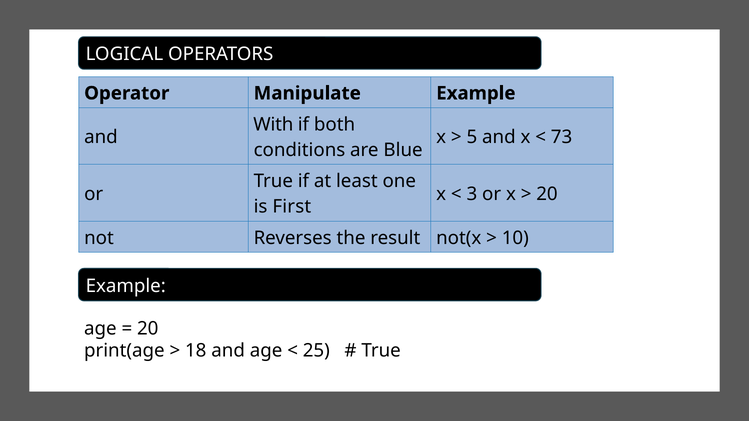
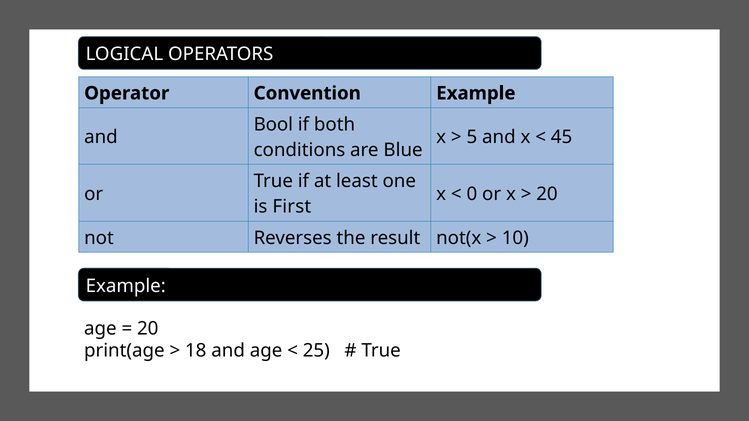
Manipulate: Manipulate -> Convention
With: With -> Bool
73: 73 -> 45
3: 3 -> 0
